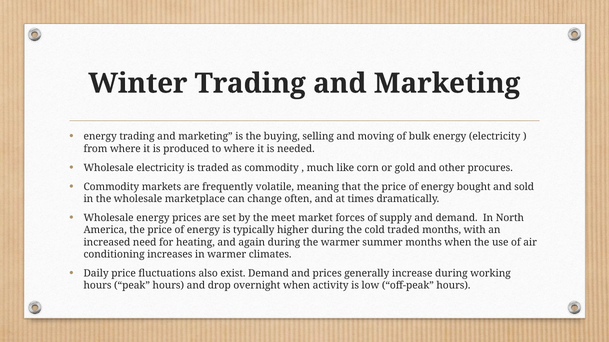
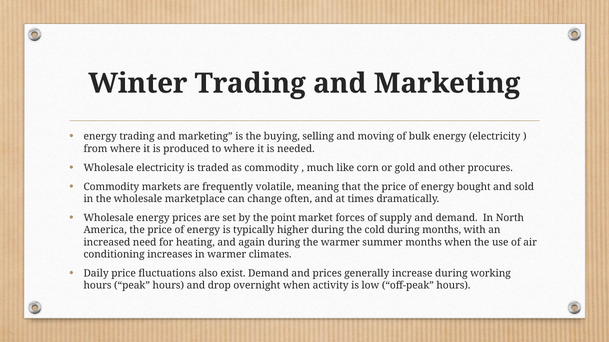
meet: meet -> point
cold traded: traded -> during
